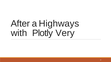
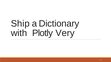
After: After -> Ship
Highways: Highways -> Dictionary
